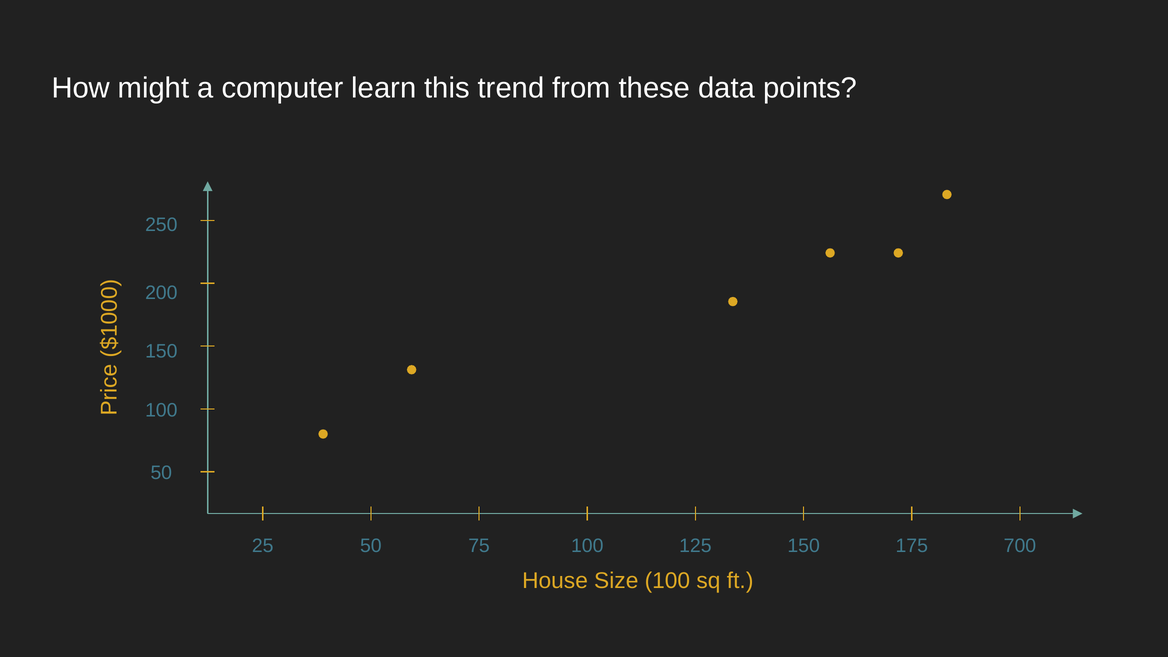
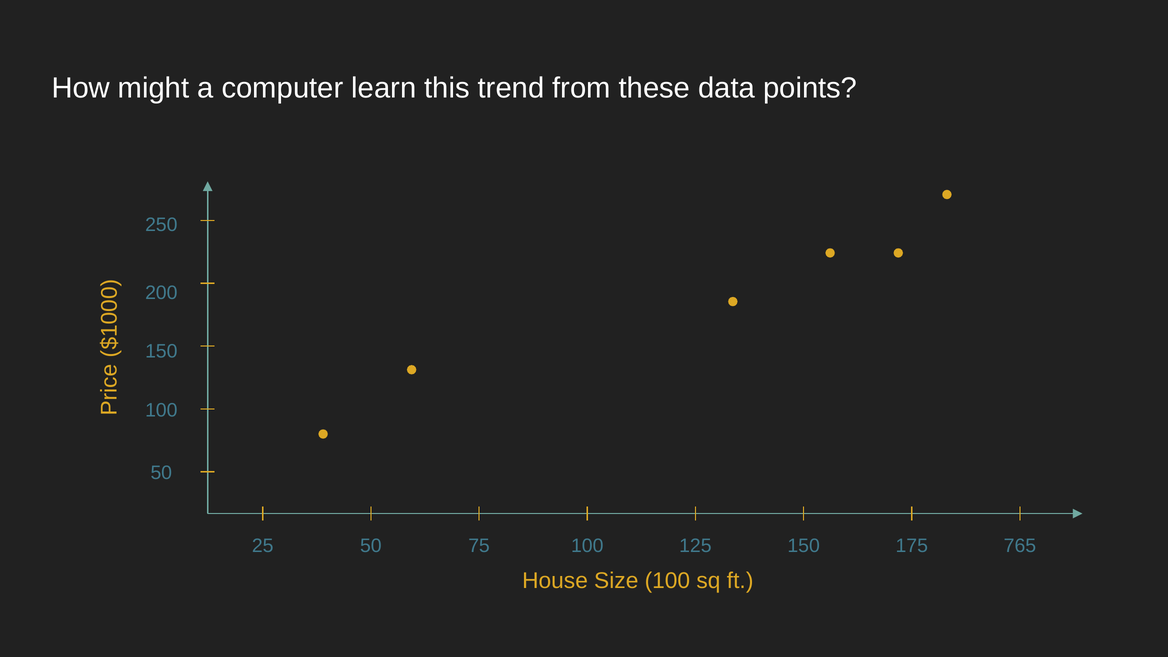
700: 700 -> 765
